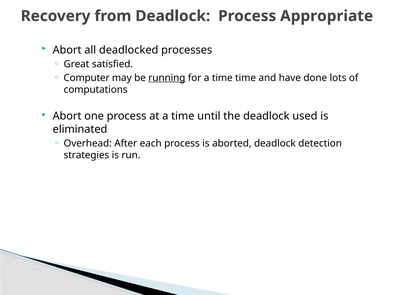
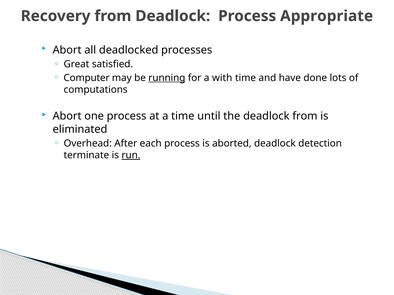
for a time: time -> with
deadlock used: used -> from
strategies: strategies -> terminate
run underline: none -> present
